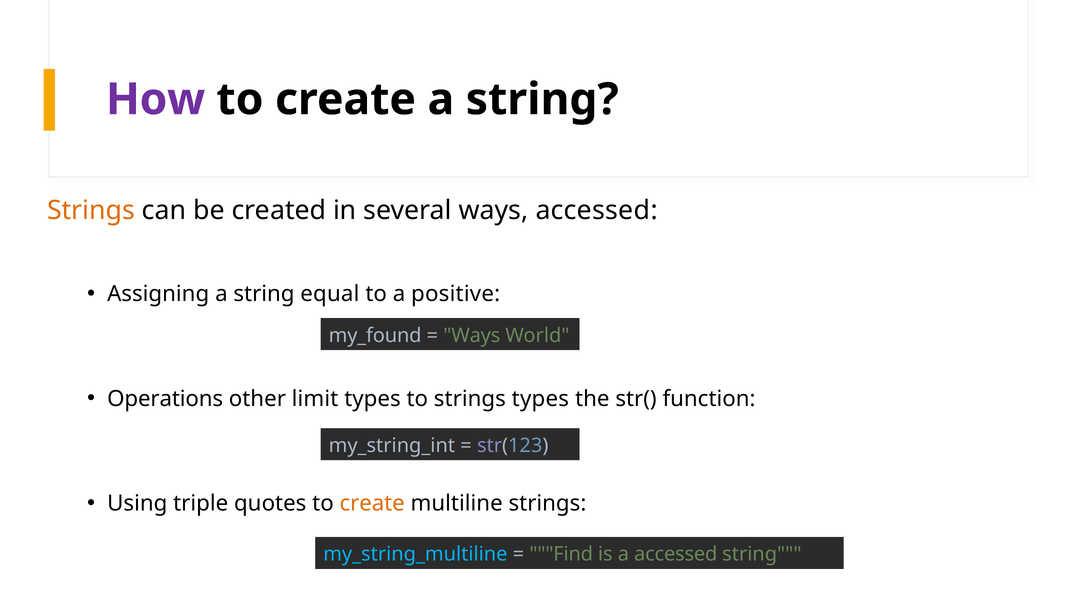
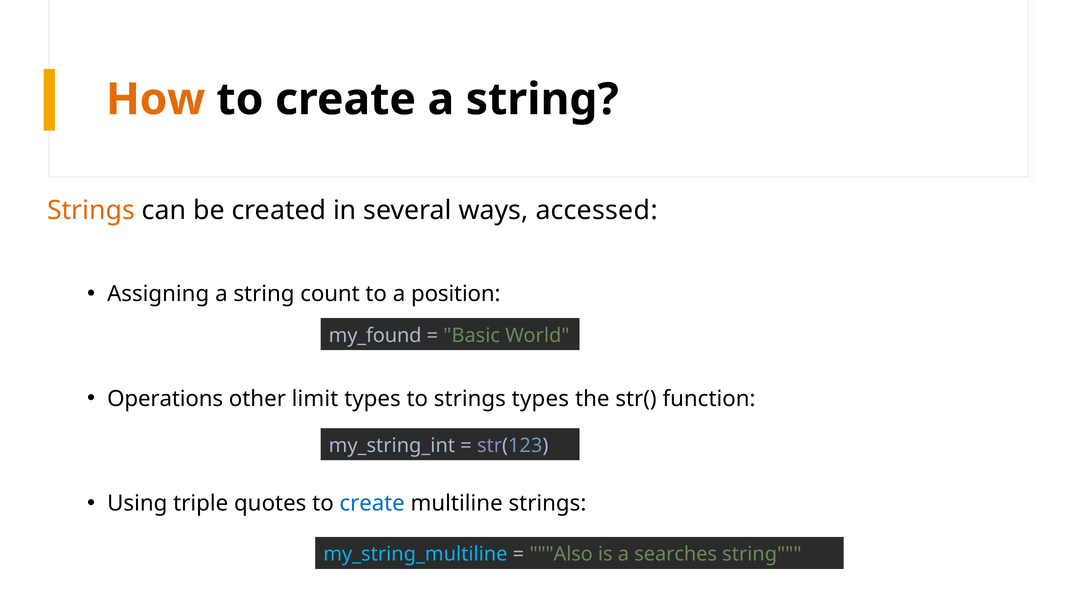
How colour: purple -> orange
equal: equal -> count
positive: positive -> position
Ways at (472, 336): Ways -> Basic
create at (372, 504) colour: orange -> blue
Find: Find -> Also
a accessed: accessed -> searches
